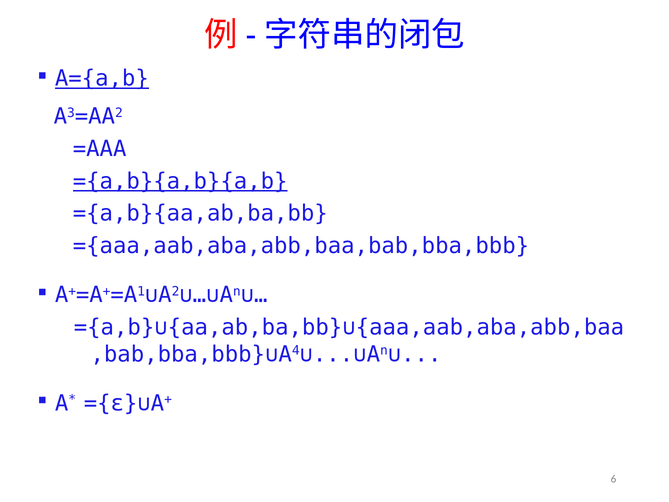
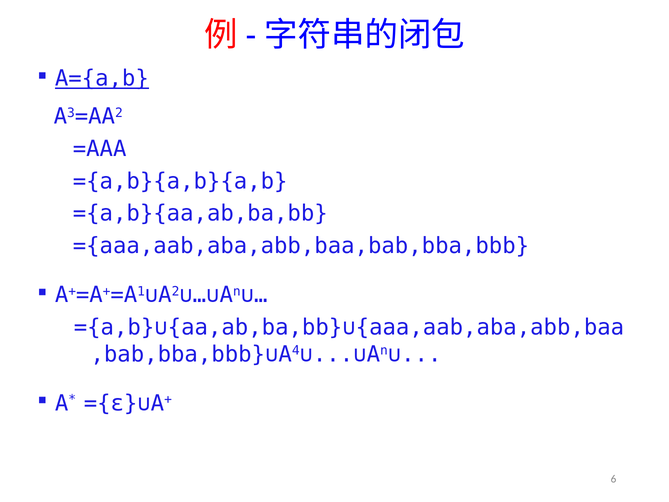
={a,b}{a,b}{a,b underline: present -> none
